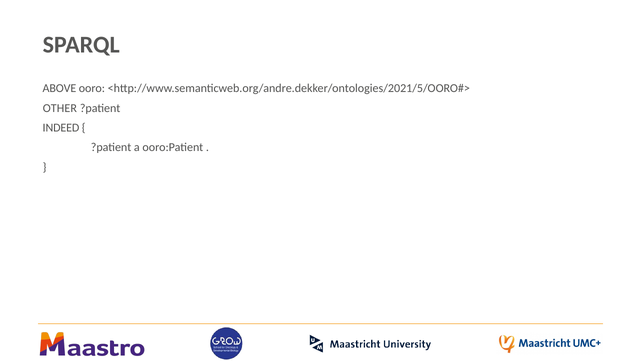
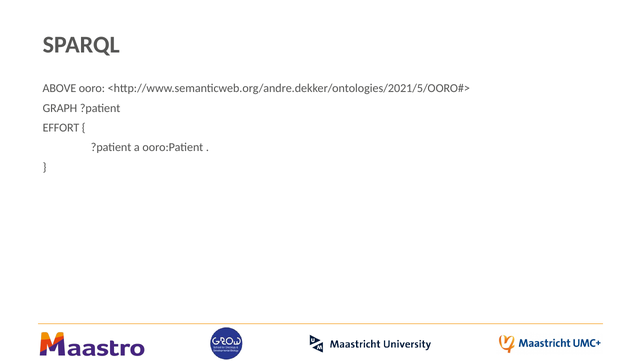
OTHER: OTHER -> GRAPH
INDEED: INDEED -> EFFORT
